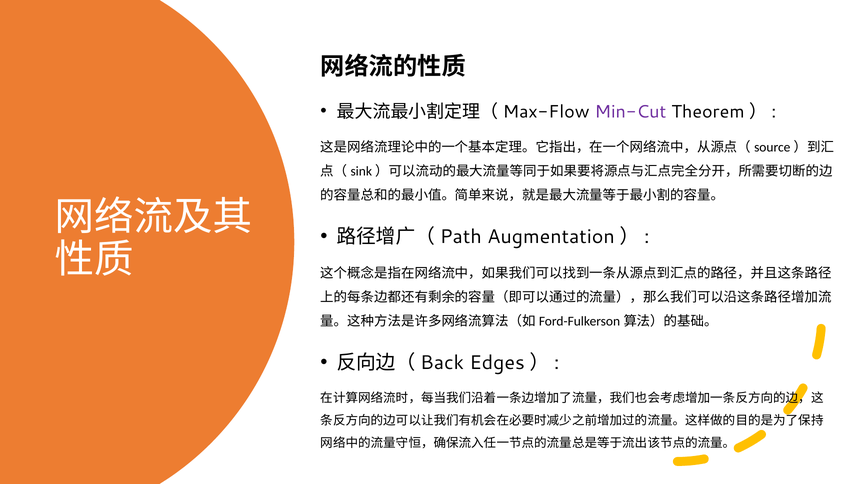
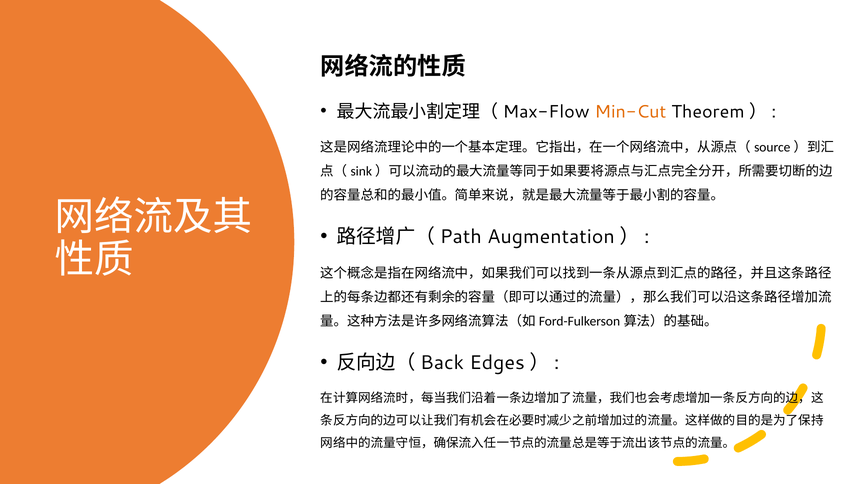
Min-Cut colour: purple -> orange
